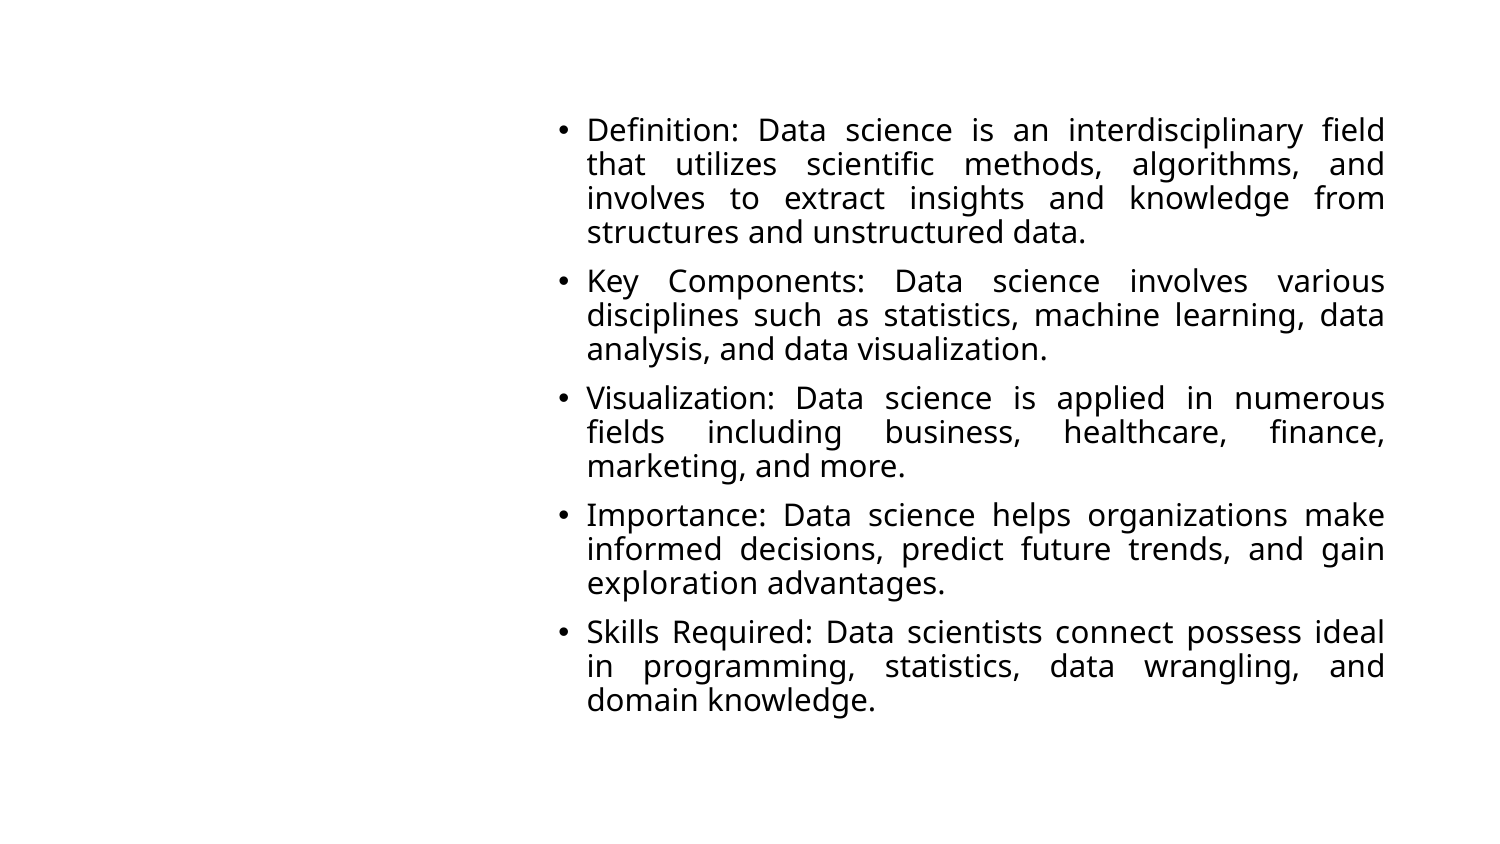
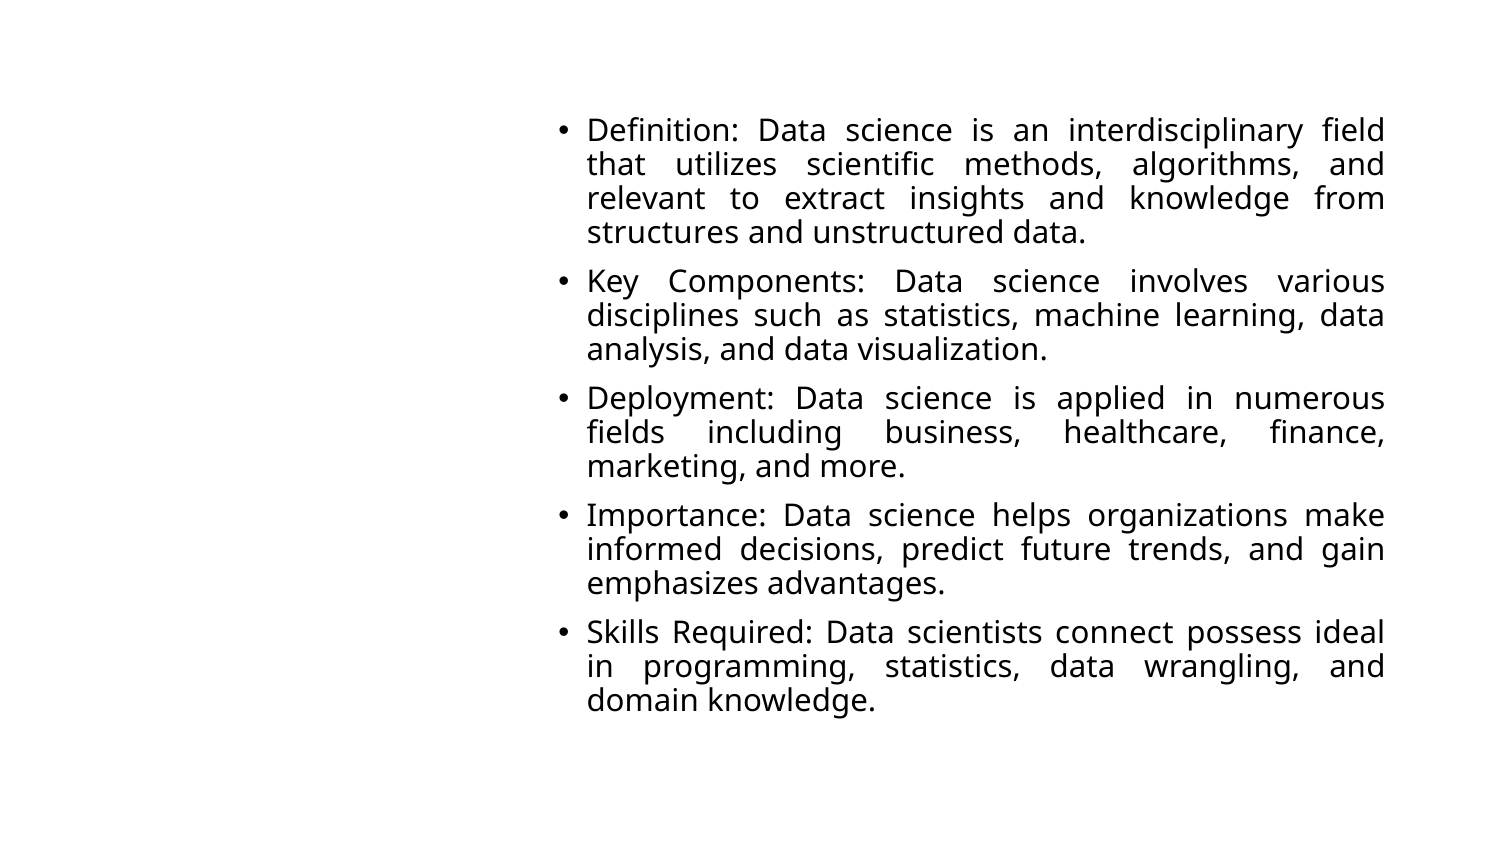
involves at (646, 199): involves -> relevant
Visualization at (681, 399): Visualization -> Deployment
exploration: exploration -> emphasizes
